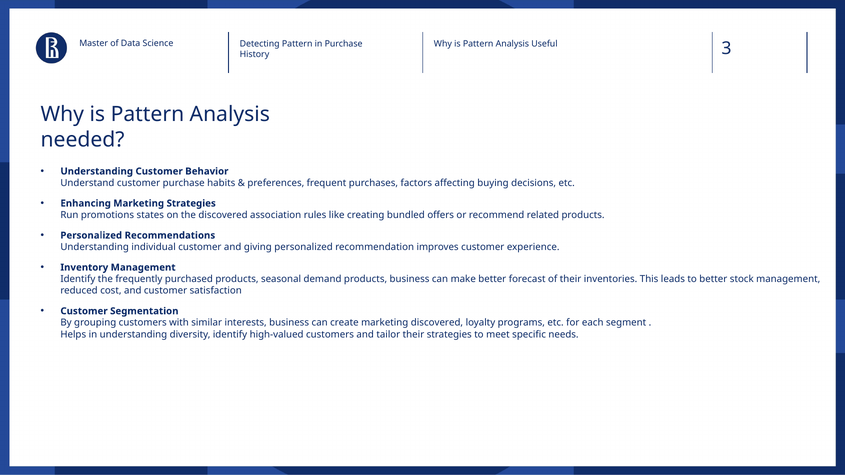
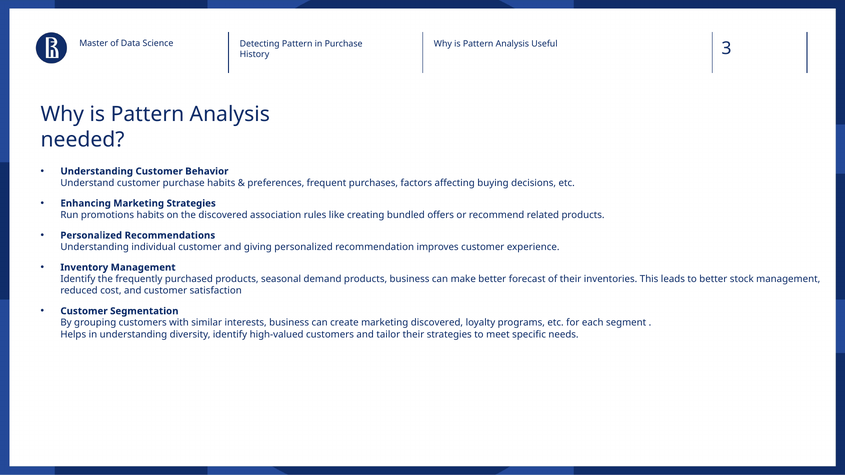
promotions states: states -> habits
